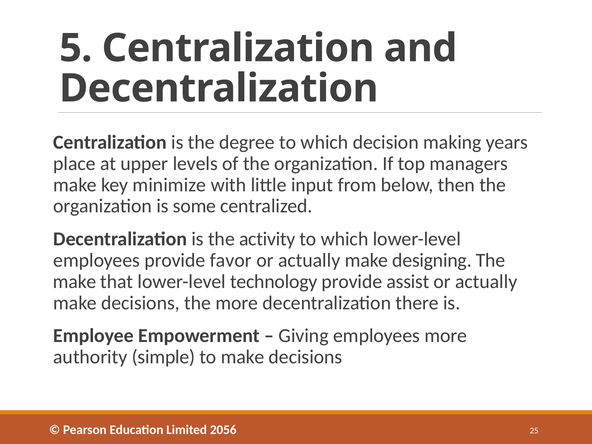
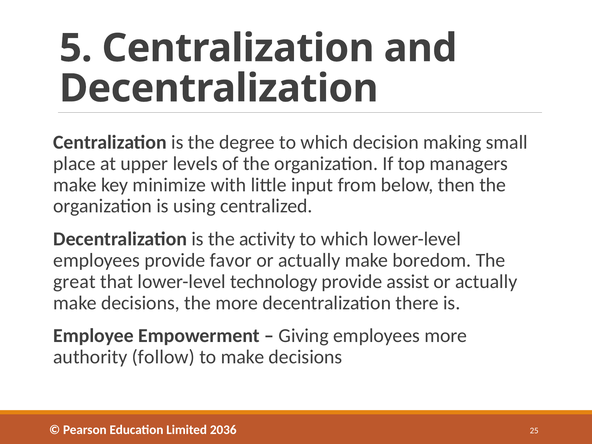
years: years -> small
some: some -> using
designing: designing -> boredom
make at (75, 282): make -> great
simple: simple -> follow
2056: 2056 -> 2036
